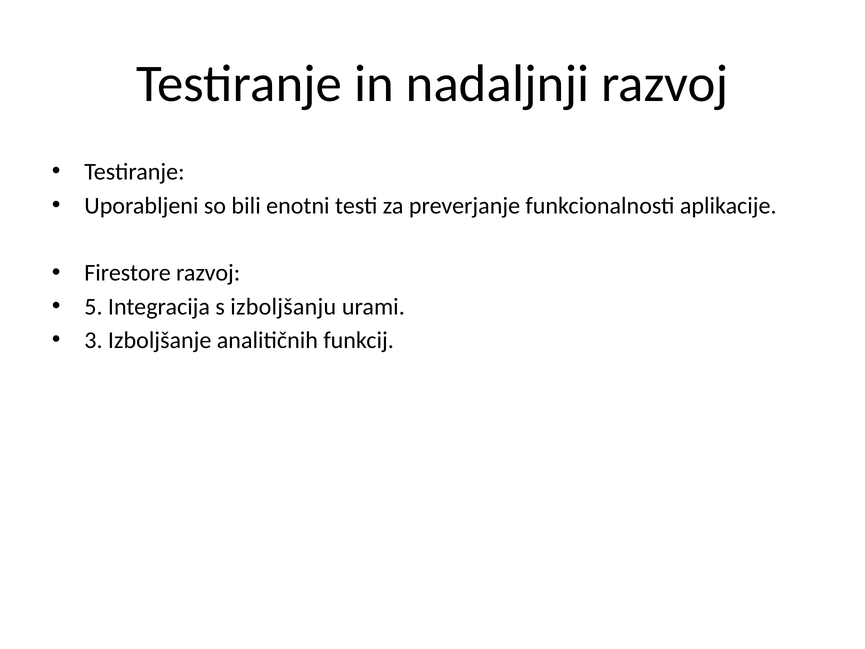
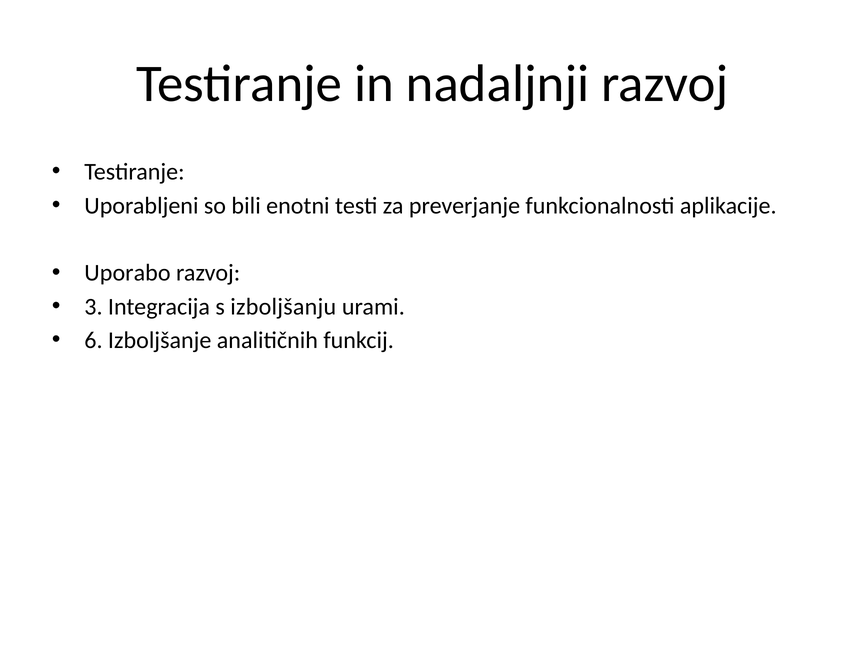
Firestore: Firestore -> Uporabo
5: 5 -> 3
3: 3 -> 6
